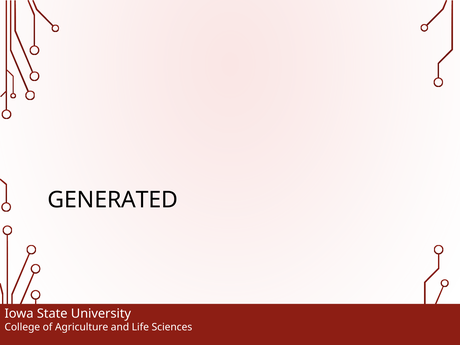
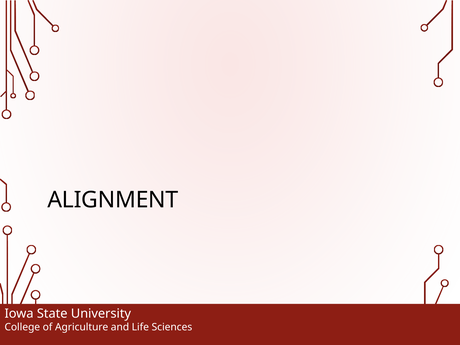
GENERATED: GENERATED -> ALIGNMENT
